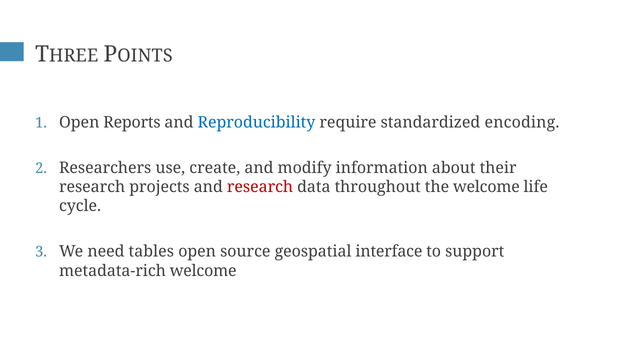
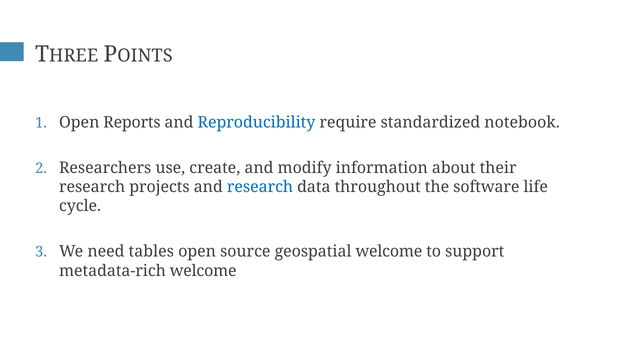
encoding: encoding -> notebook
research at (260, 187) colour: red -> blue
the welcome: welcome -> software
geospatial interface: interface -> welcome
